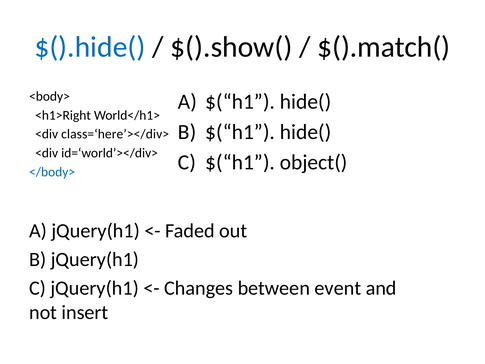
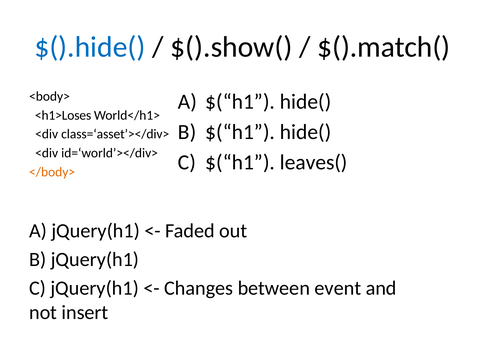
<h1>Right: <h1>Right -> <h1>Loses
class=‘here’></div>: class=‘here’></div> -> class=‘asset’></div>
object(: object( -> leaves(
</body> colour: blue -> orange
